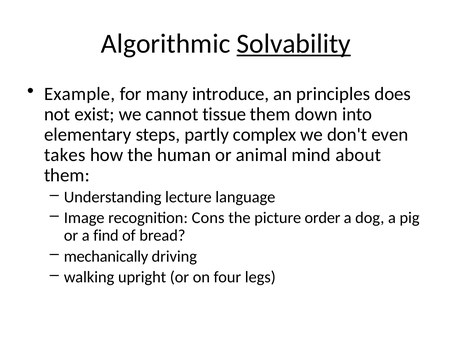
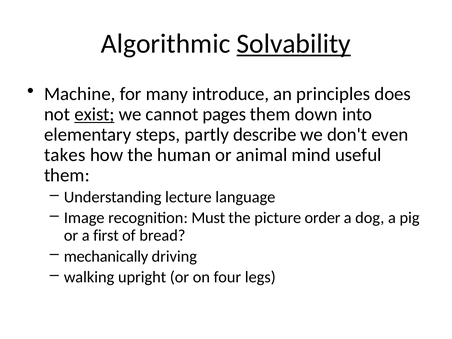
Example: Example -> Machine
exist underline: none -> present
tissue: tissue -> pages
complex: complex -> describe
about: about -> useful
Cons: Cons -> Must
find: find -> first
